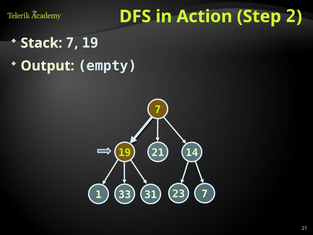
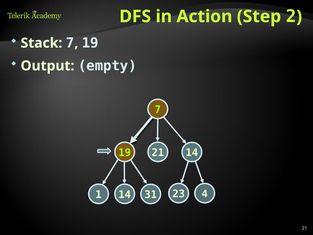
23 7: 7 -> 4
1 33: 33 -> 14
